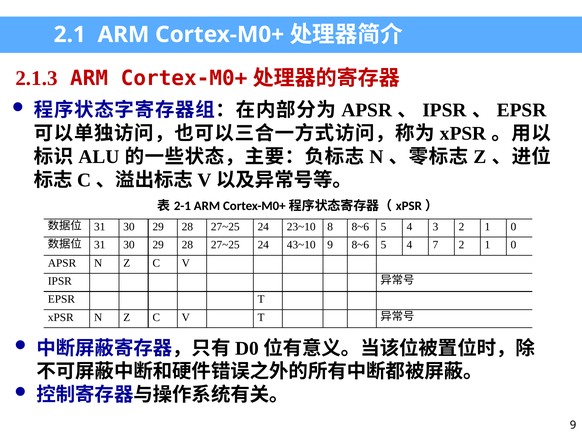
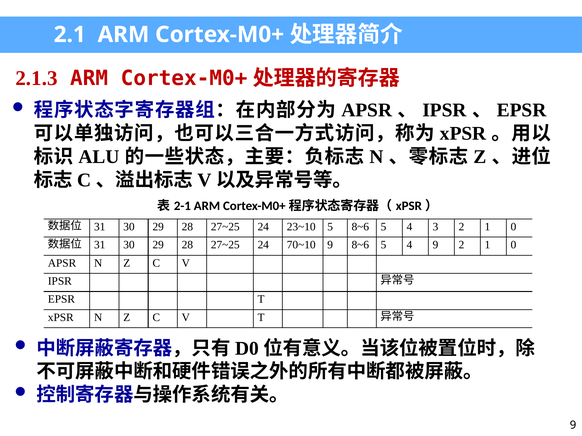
23~10 8: 8 -> 5
43~10: 43~10 -> 70~10
4 7: 7 -> 9
